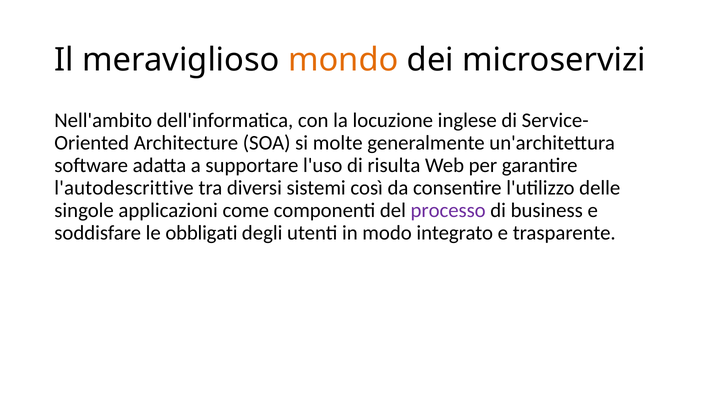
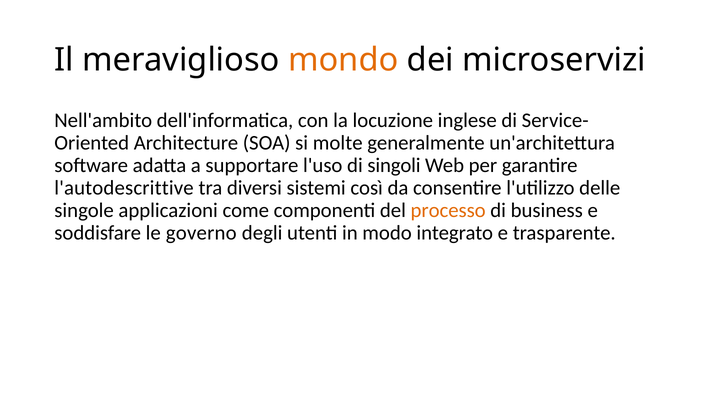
risulta: risulta -> singoli
processo colour: purple -> orange
obbligati: obbligati -> governo
